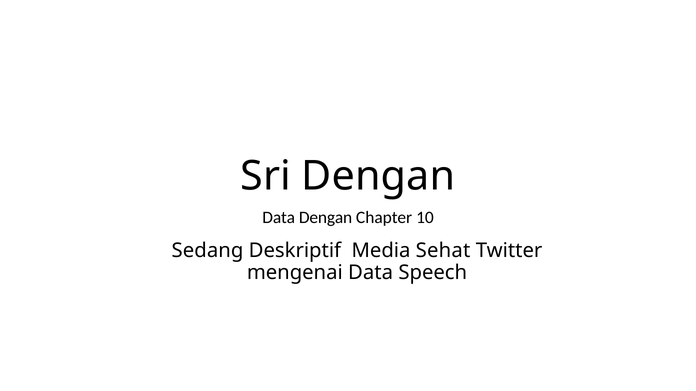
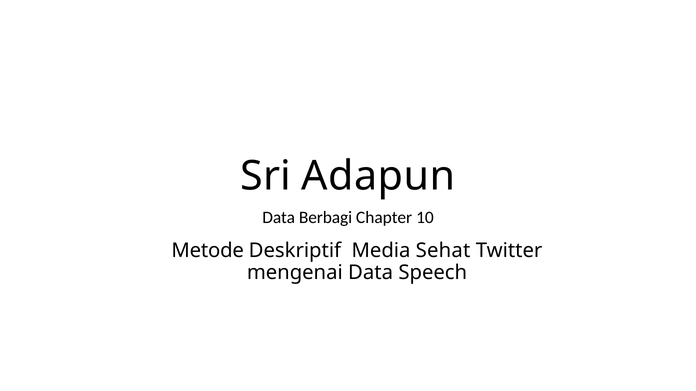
Sri Dengan: Dengan -> Adapun
Data Dengan: Dengan -> Berbagi
Sedang: Sedang -> Metode
